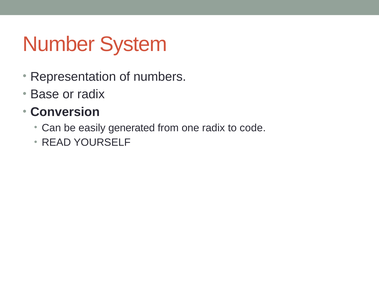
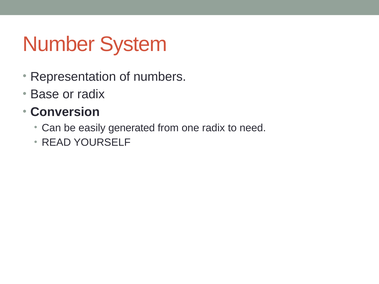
code: code -> need
